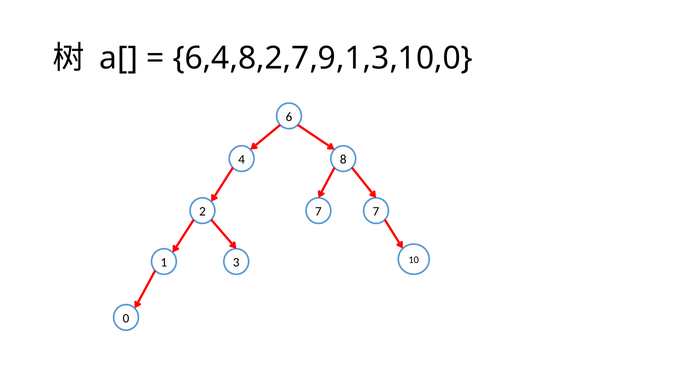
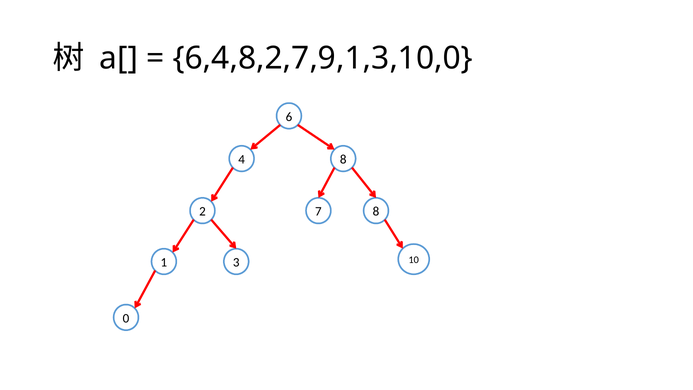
7 7: 7 -> 8
